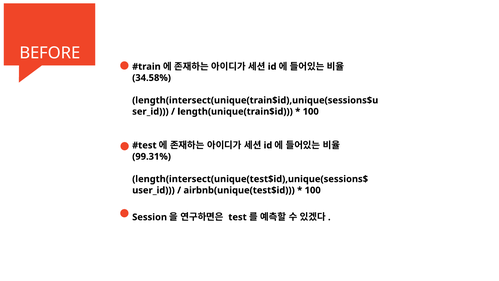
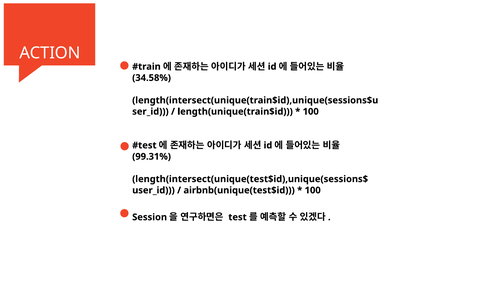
BEFORE: BEFORE -> ACTION
